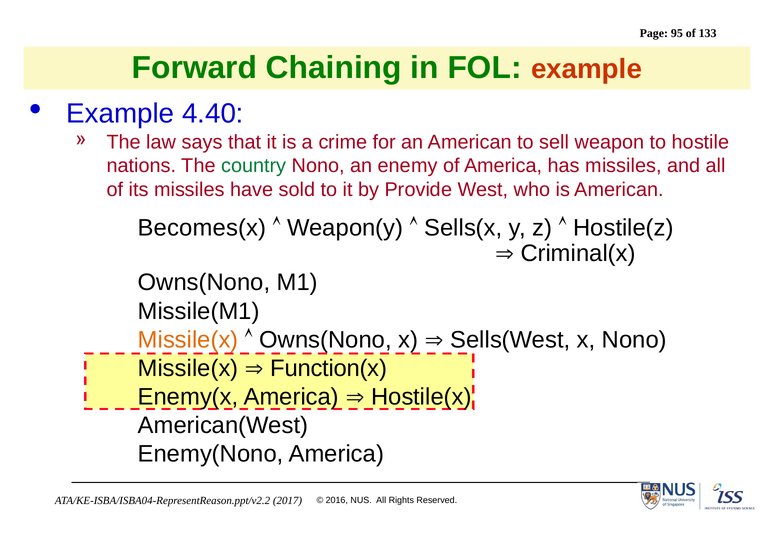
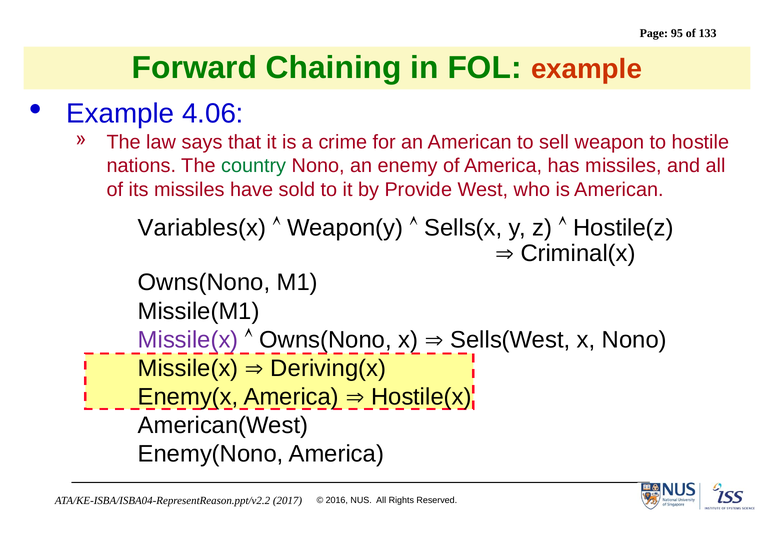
4.40: 4.40 -> 4.06
Becomes(x: Becomes(x -> Variables(x
Missile(x at (188, 340) colour: orange -> purple
Function(x: Function(x -> Deriving(x
